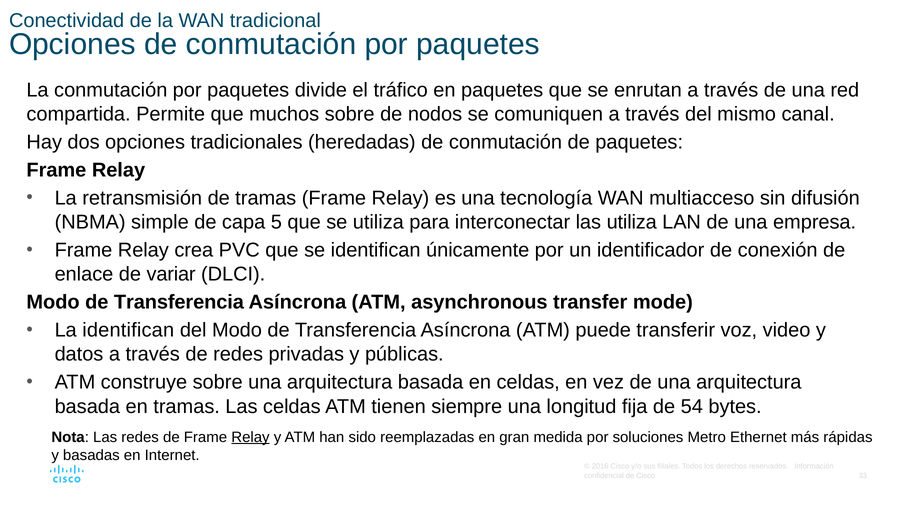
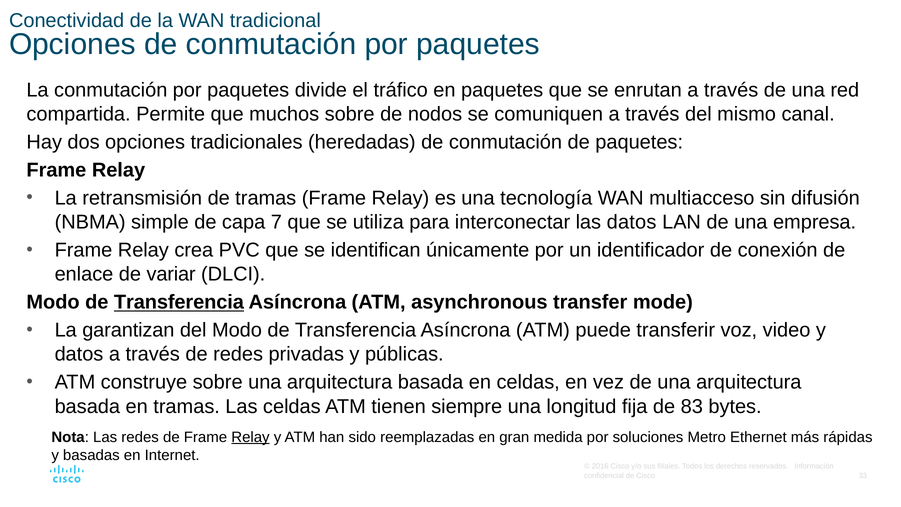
5: 5 -> 7
las utiliza: utiliza -> datos
Transferencia at (179, 302) underline: none -> present
La identifican: identifican -> garantizan
54: 54 -> 83
